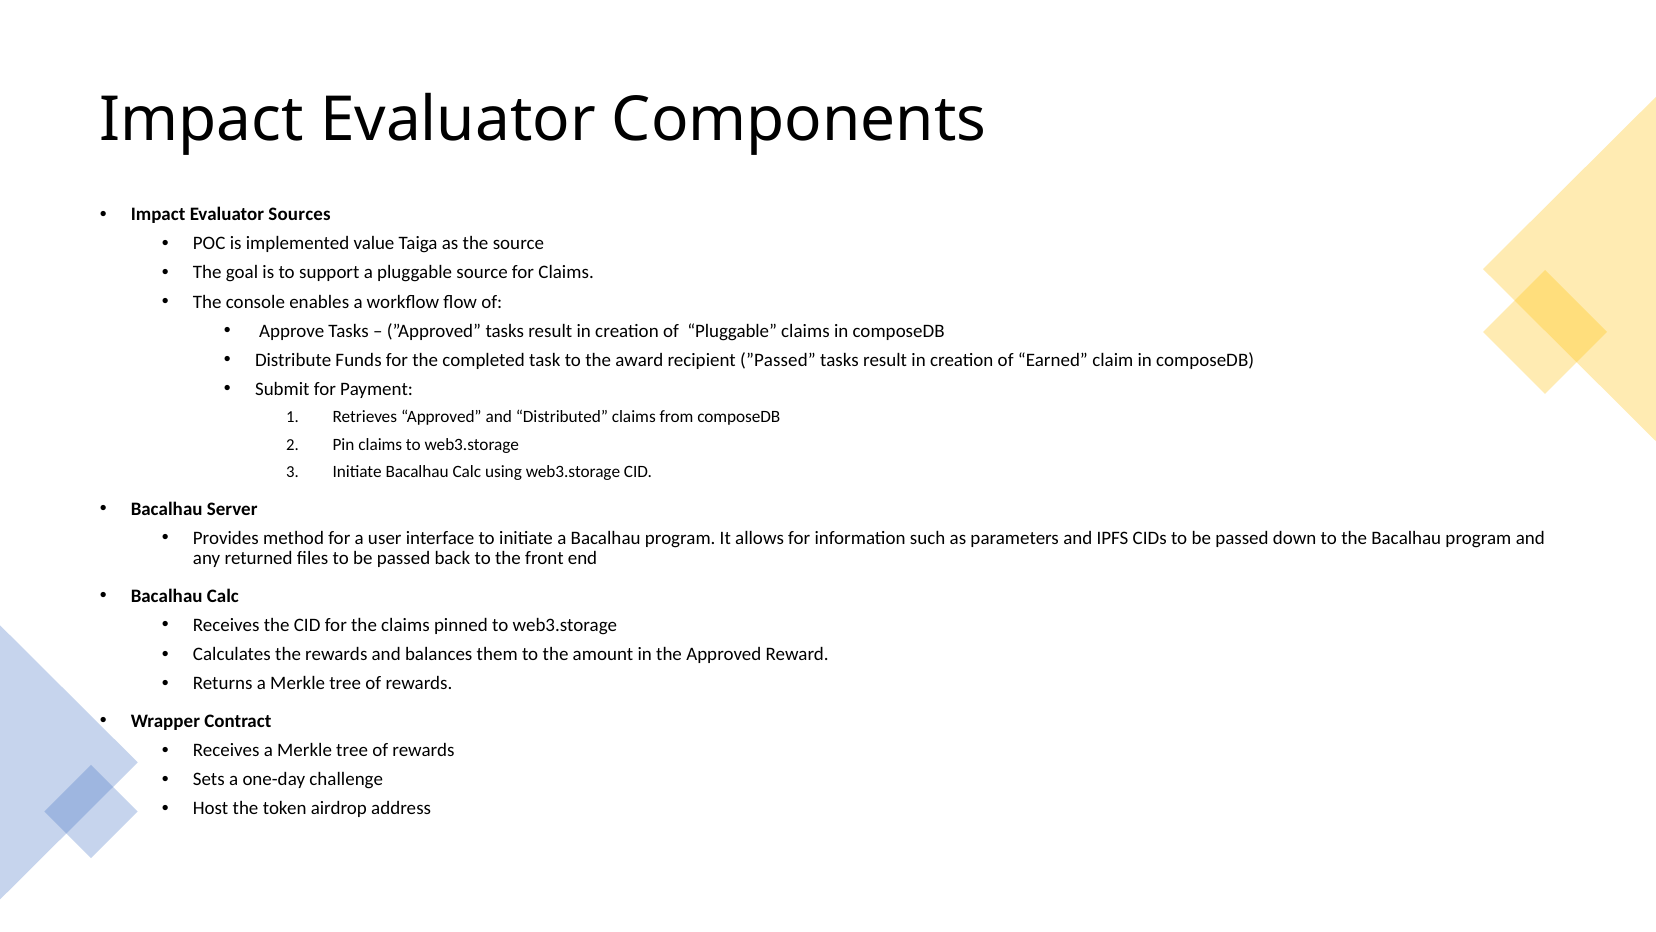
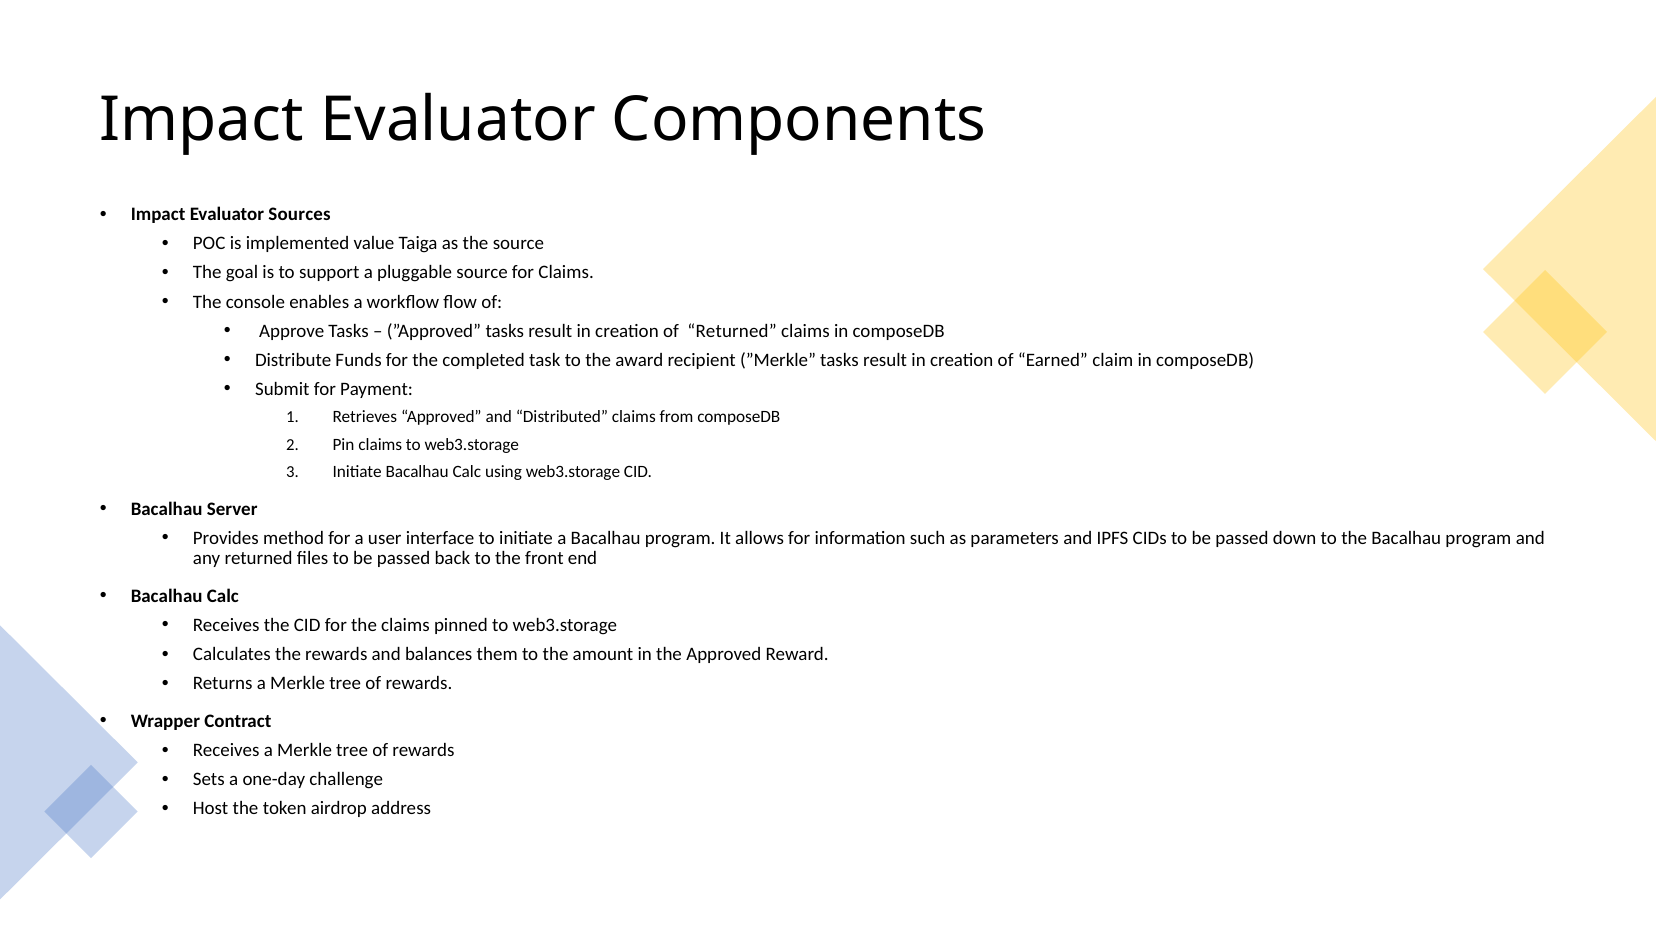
of Pluggable: Pluggable -> Returned
”Passed: ”Passed -> ”Merkle
